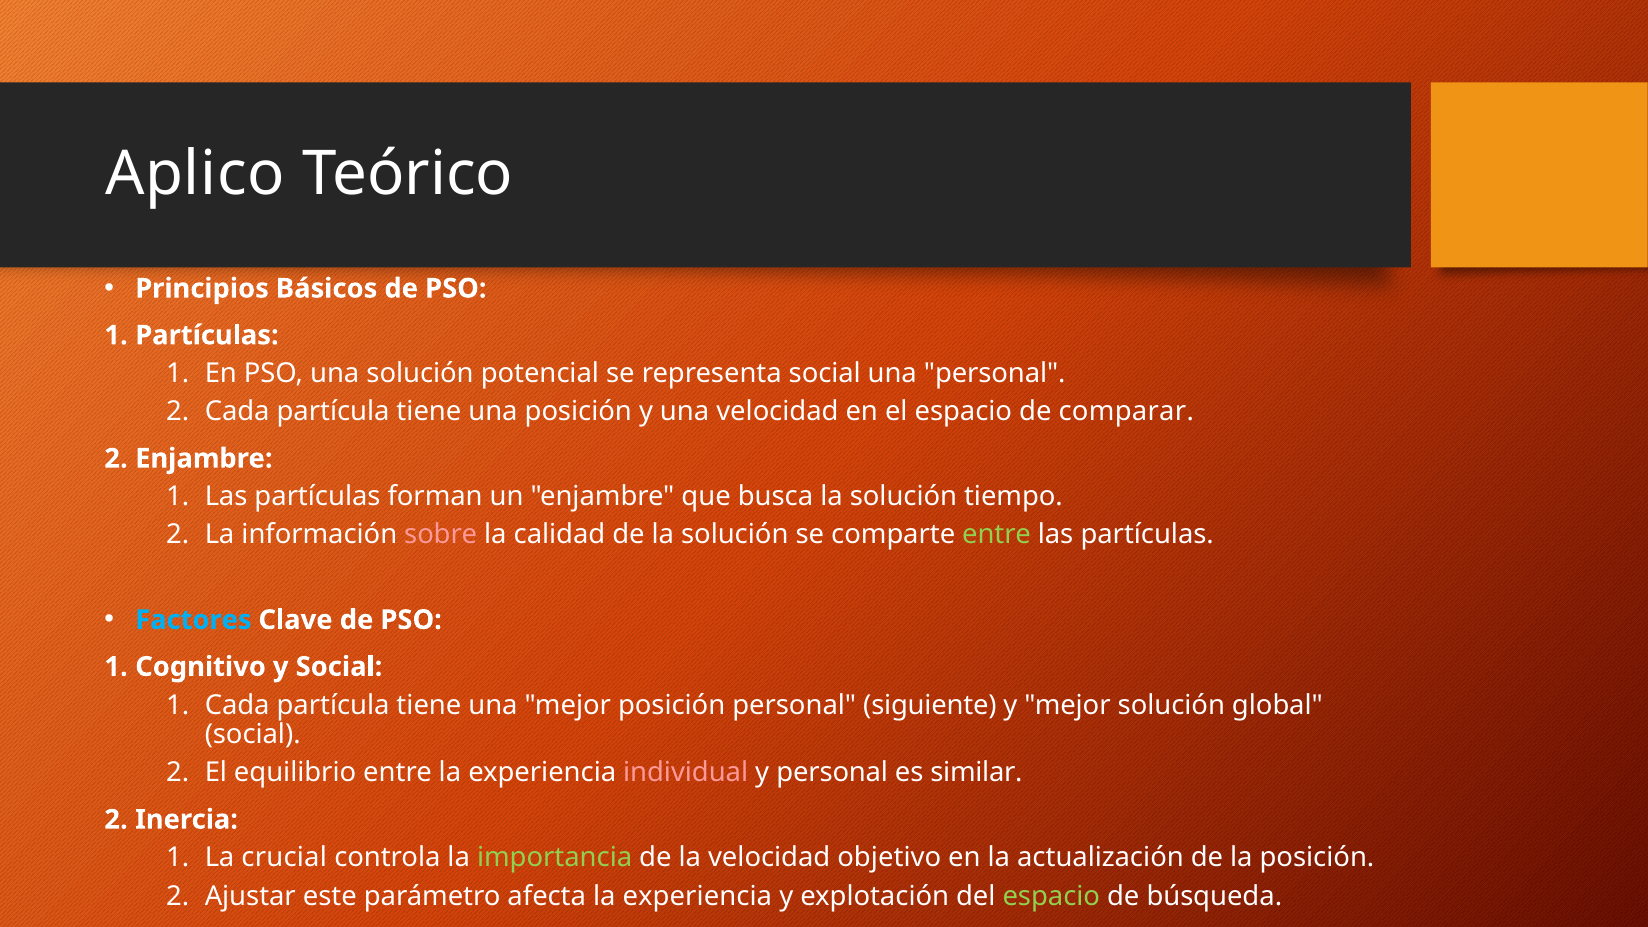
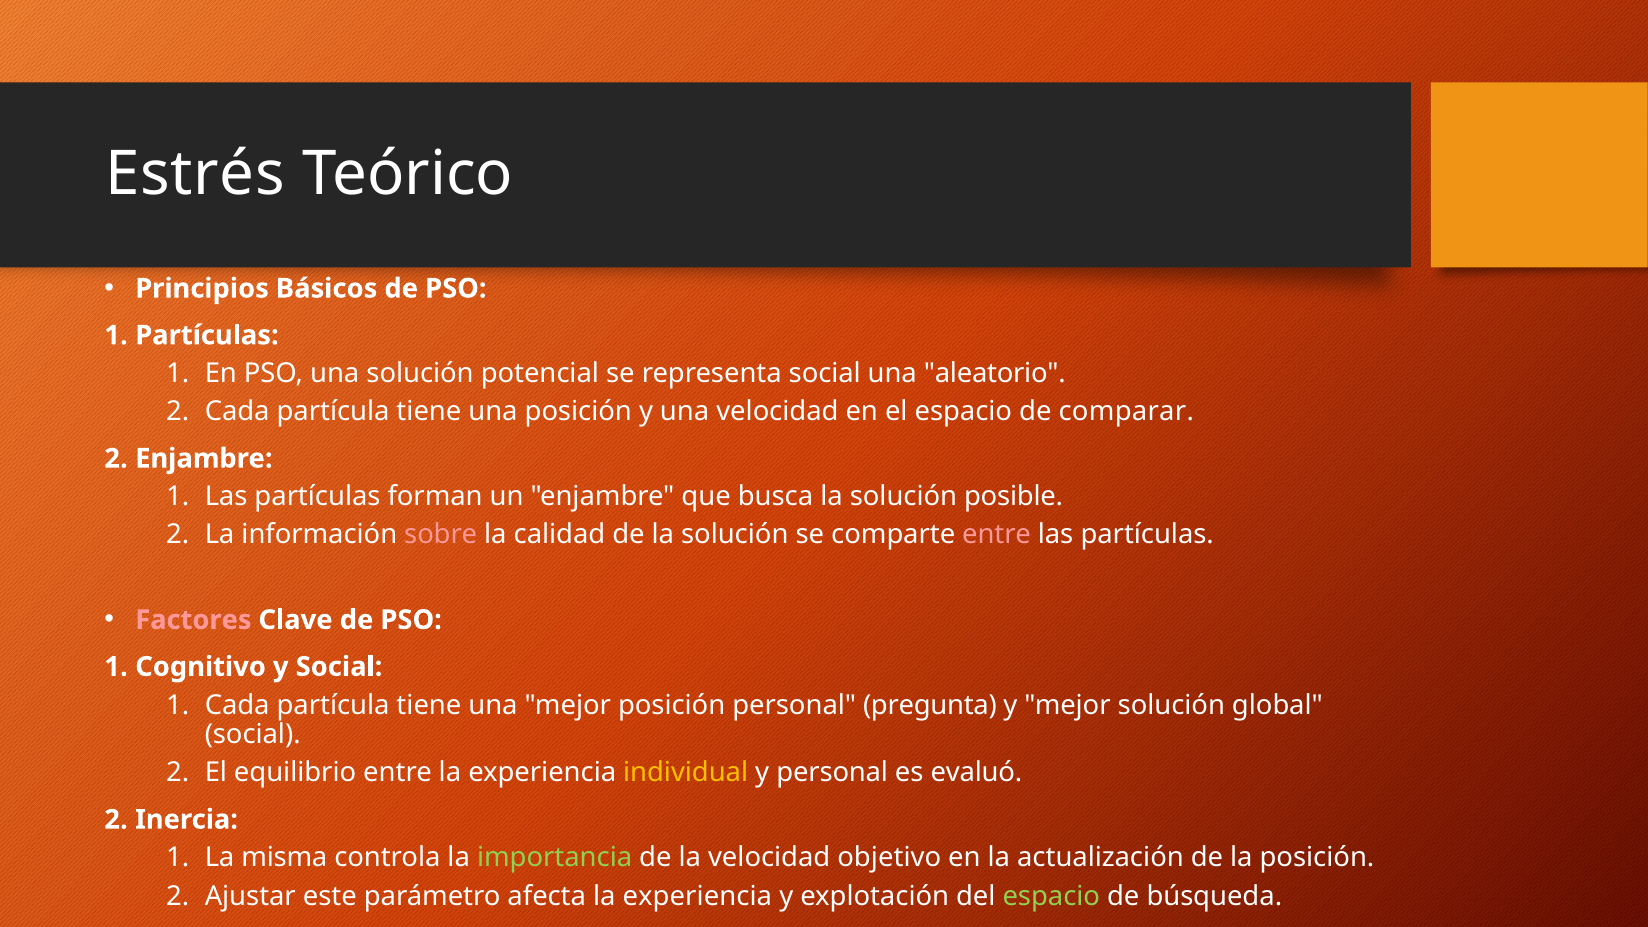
Aplico: Aplico -> Estrés
una personal: personal -> aleatorio
tiempo: tiempo -> posible
entre at (997, 535) colour: light green -> pink
Factores colour: light blue -> pink
siguiente: siguiente -> pregunta
individual colour: pink -> yellow
similar: similar -> evaluó
crucial: crucial -> misma
